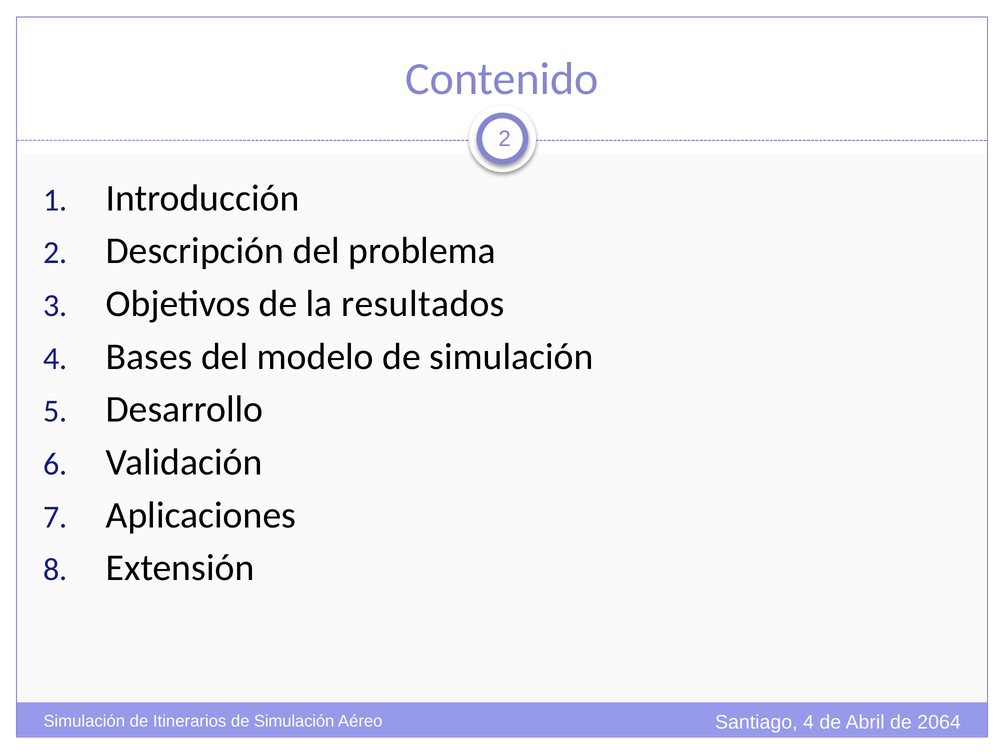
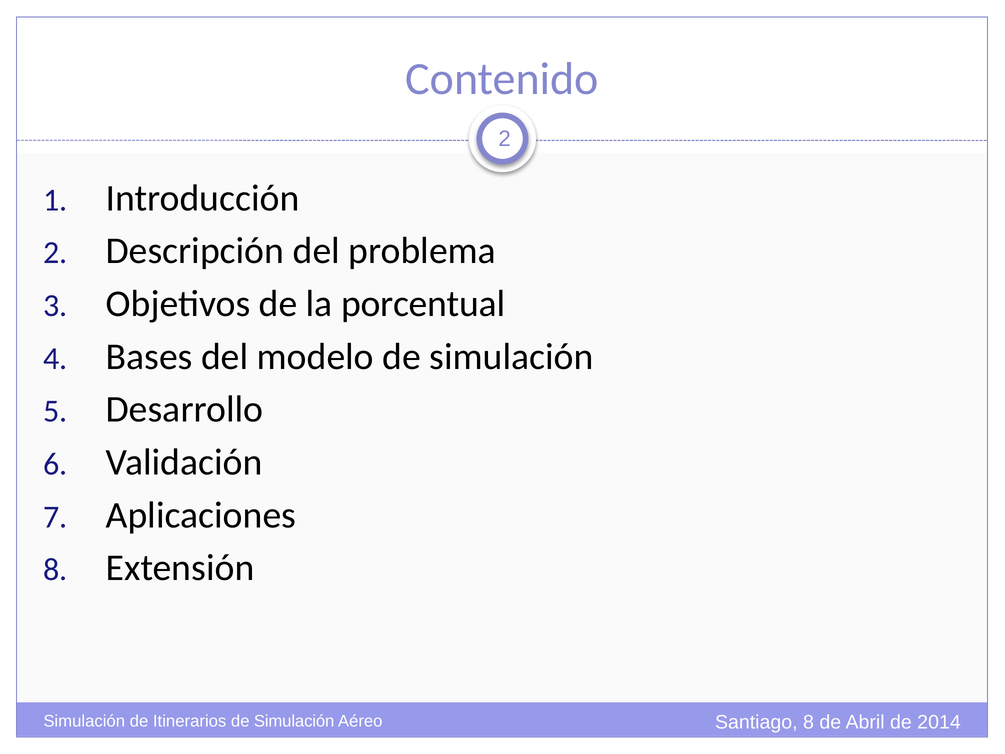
resultados: resultados -> porcentual
Santiago 4: 4 -> 8
2064: 2064 -> 2014
